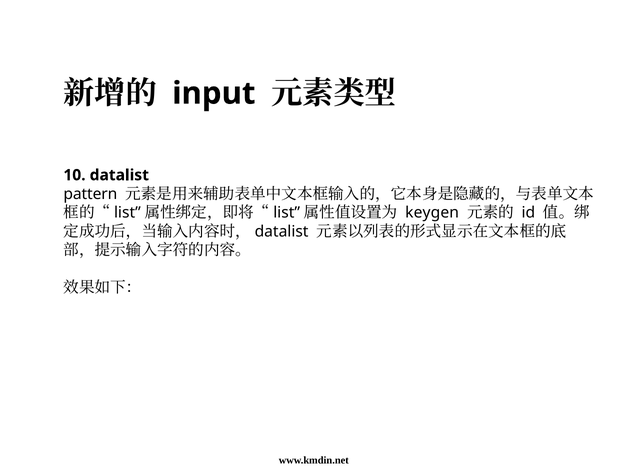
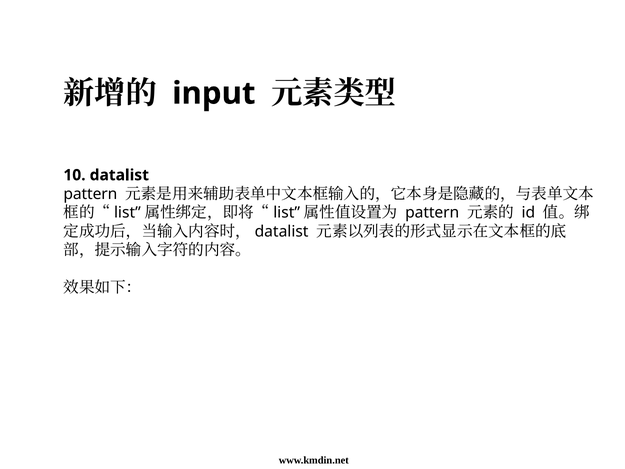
keygen at (432, 213): keygen -> pattern
